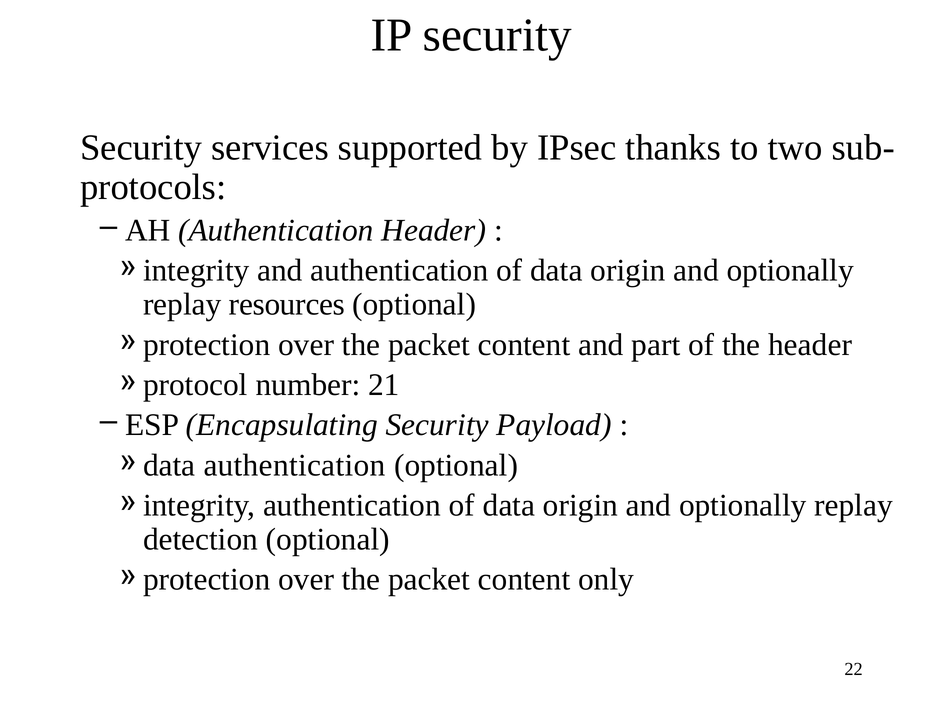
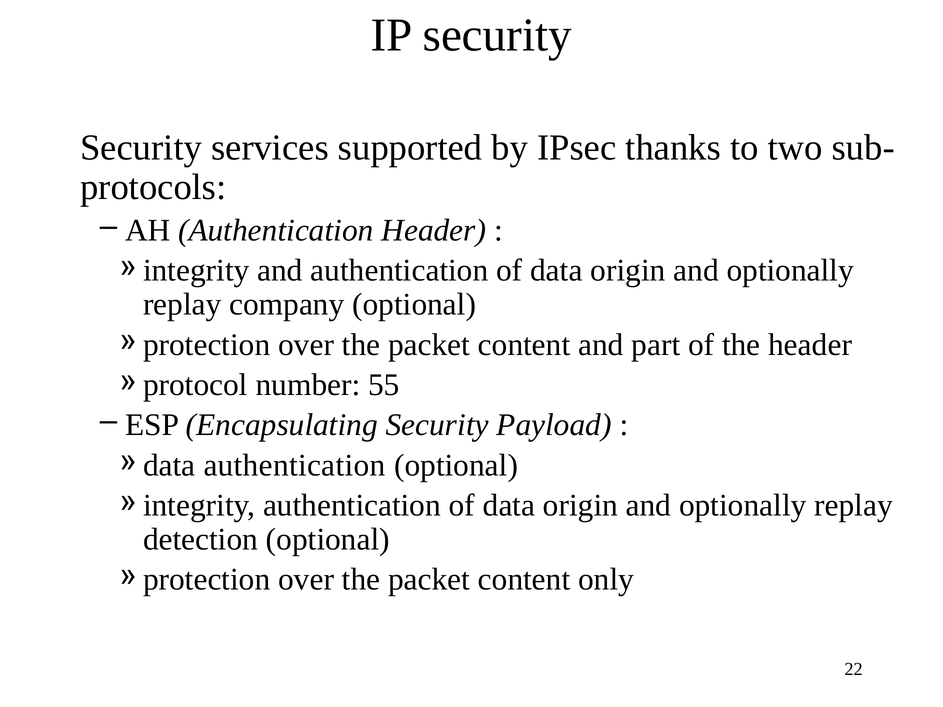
resources: resources -> company
21: 21 -> 55
